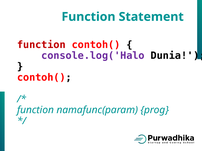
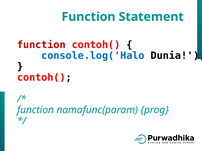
console.log('Halo colour: purple -> blue
